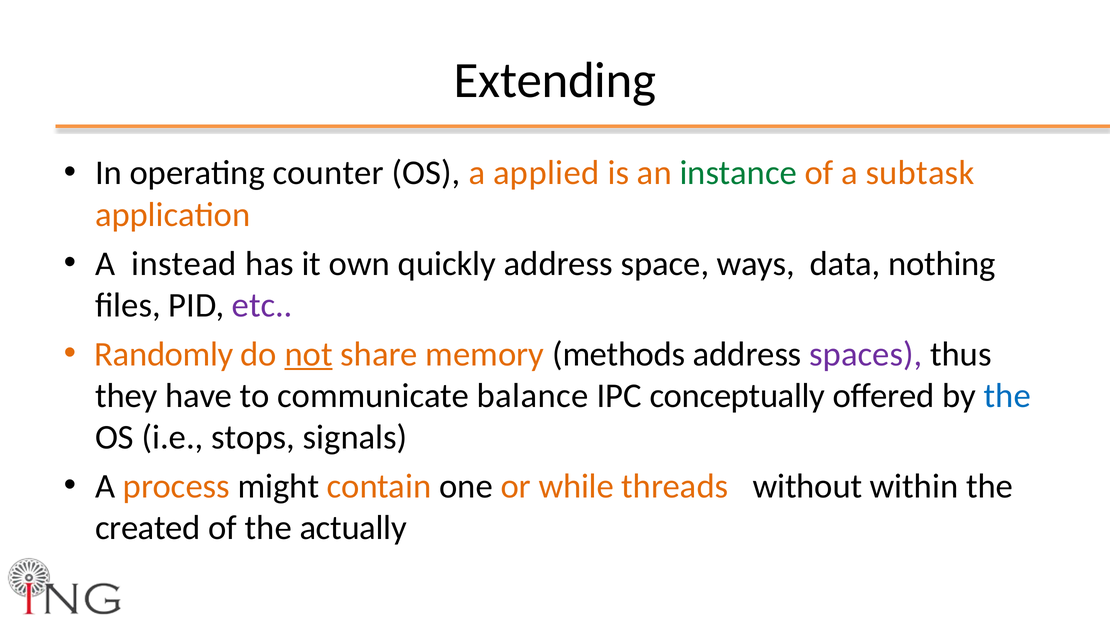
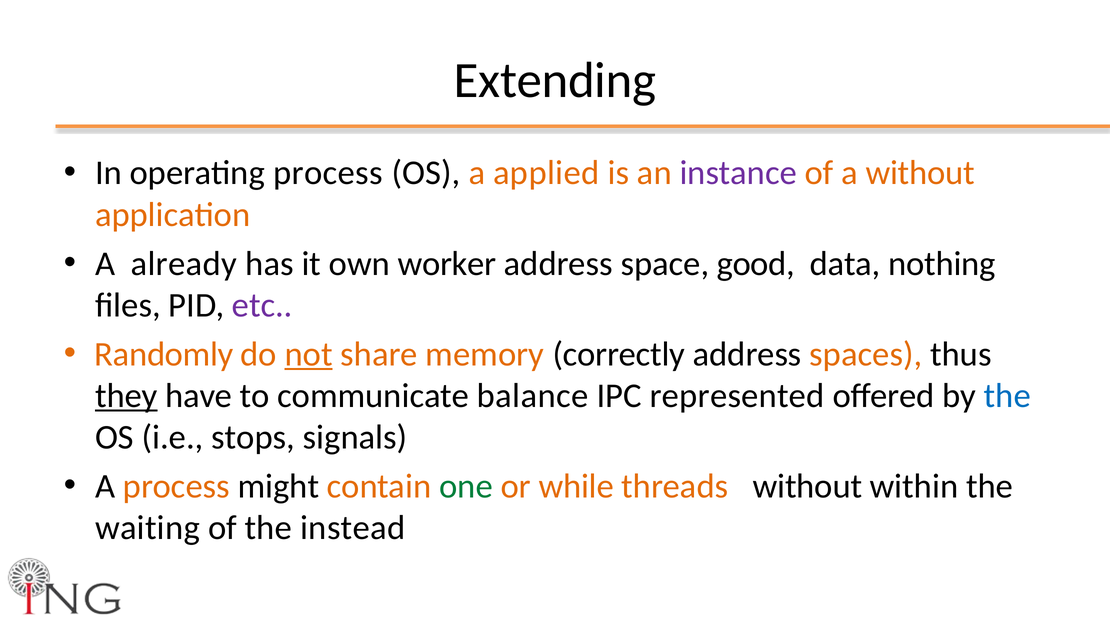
operating counter: counter -> process
instance colour: green -> purple
a subtask: subtask -> without
instead: instead -> already
quickly: quickly -> worker
ways: ways -> good
methods: methods -> correctly
spaces colour: purple -> orange
they underline: none -> present
conceptually: conceptually -> represented
one colour: black -> green
created: created -> waiting
actually: actually -> instead
